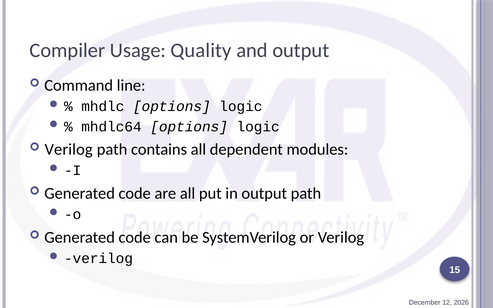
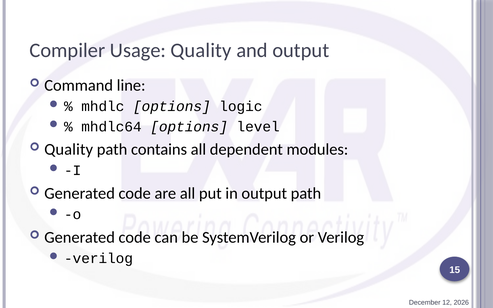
mhdlc64 options logic: logic -> level
Verilog at (69, 149): Verilog -> Quality
